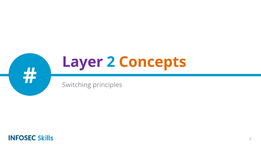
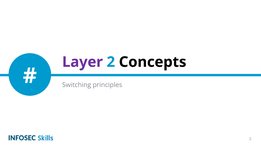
Concepts colour: orange -> black
